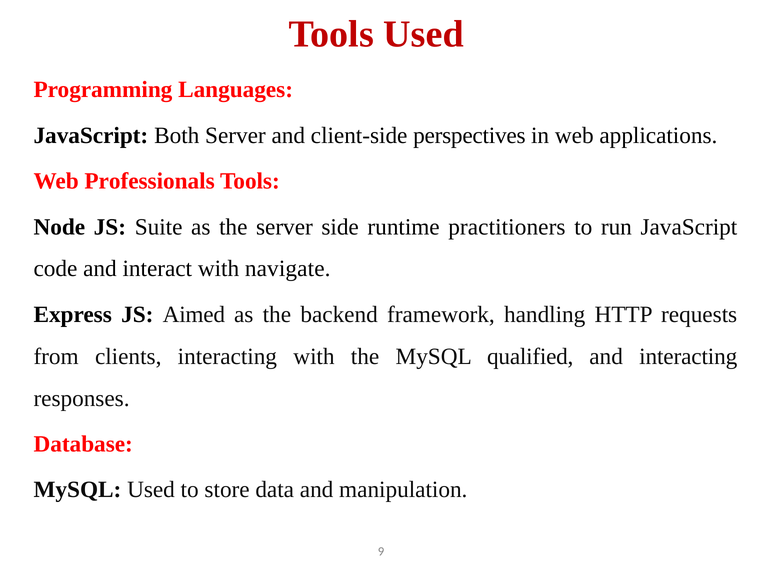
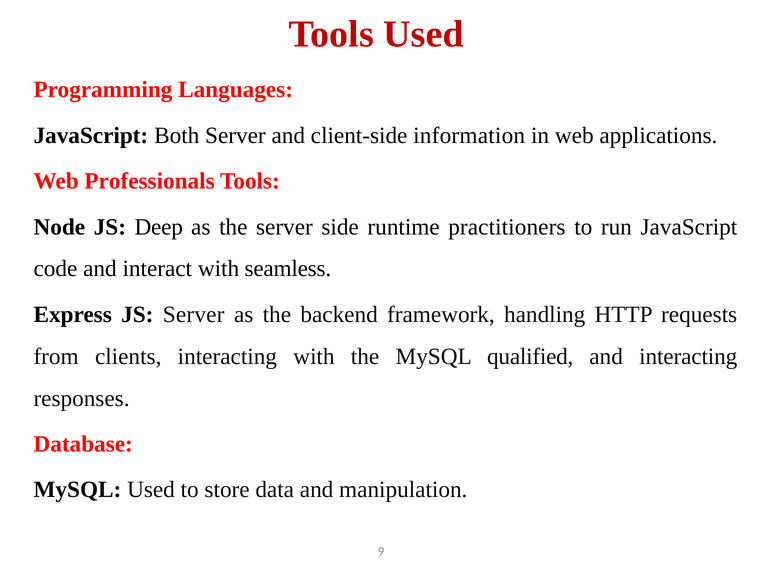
perspectives: perspectives -> information
Suite: Suite -> Deep
navigate: navigate -> seamless
JS Aimed: Aimed -> Server
